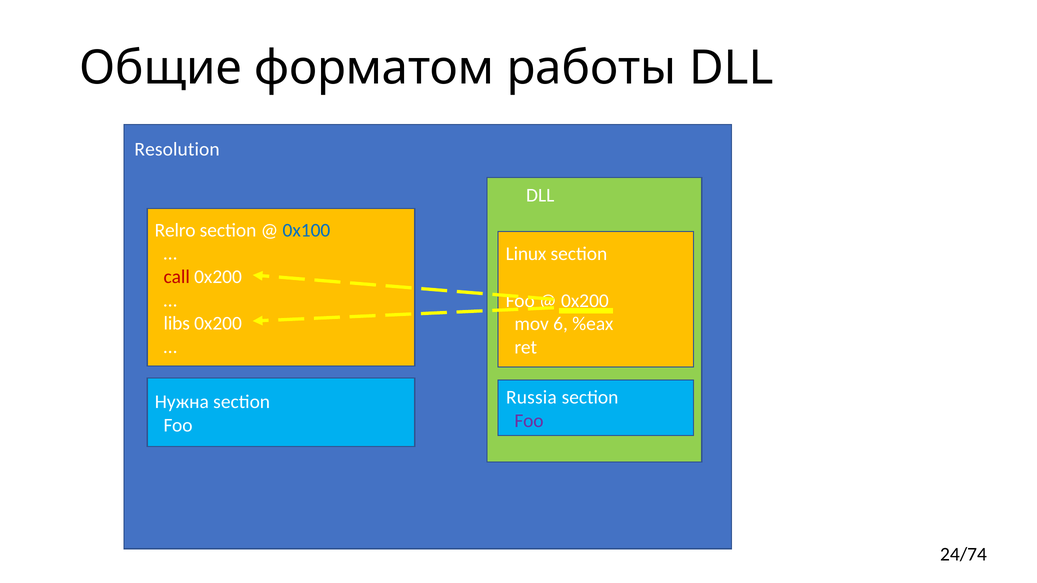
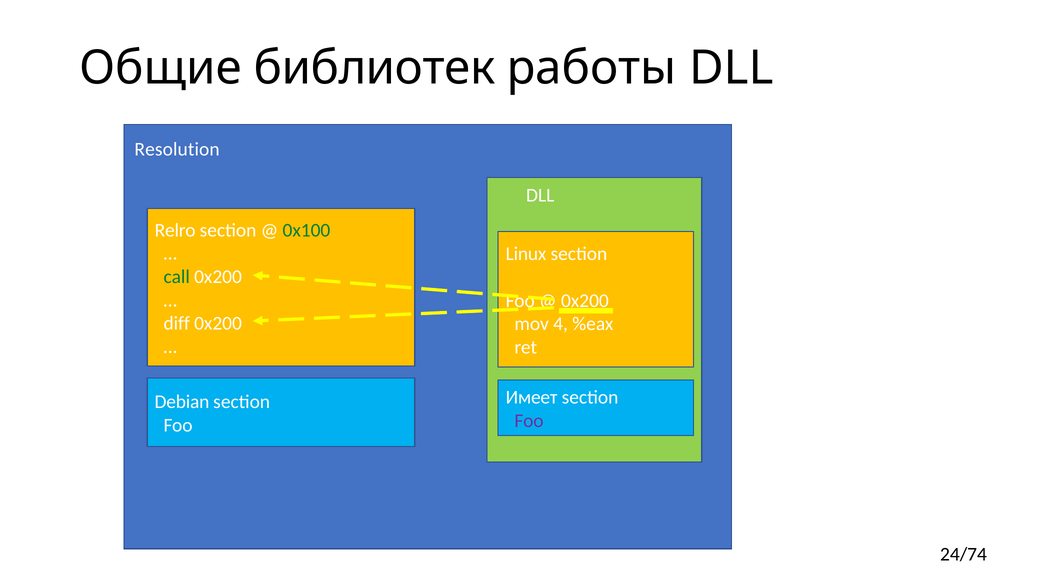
форматом: форматом -> библиотек
0x100 colour: blue -> green
call colour: red -> green
libs: libs -> diff
6: 6 -> 4
Russia: Russia -> Имеет
Нужна: Нужна -> Debian
